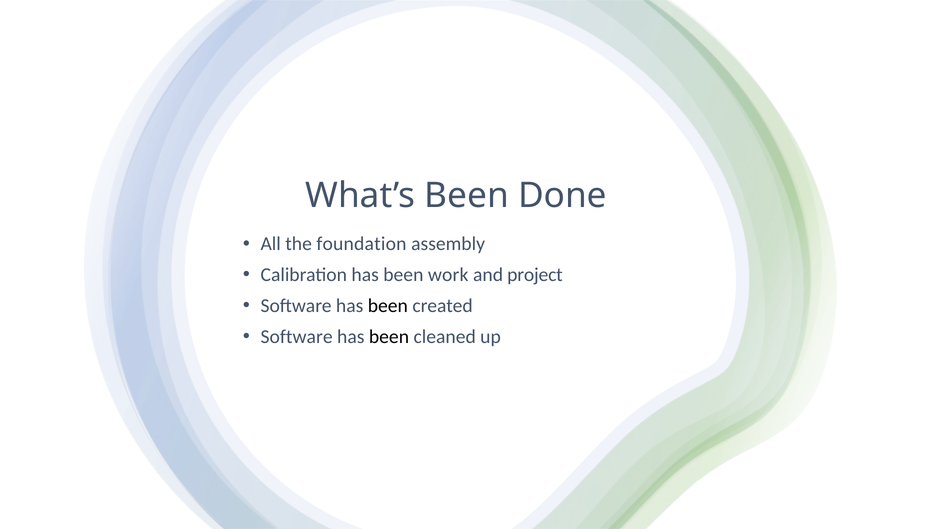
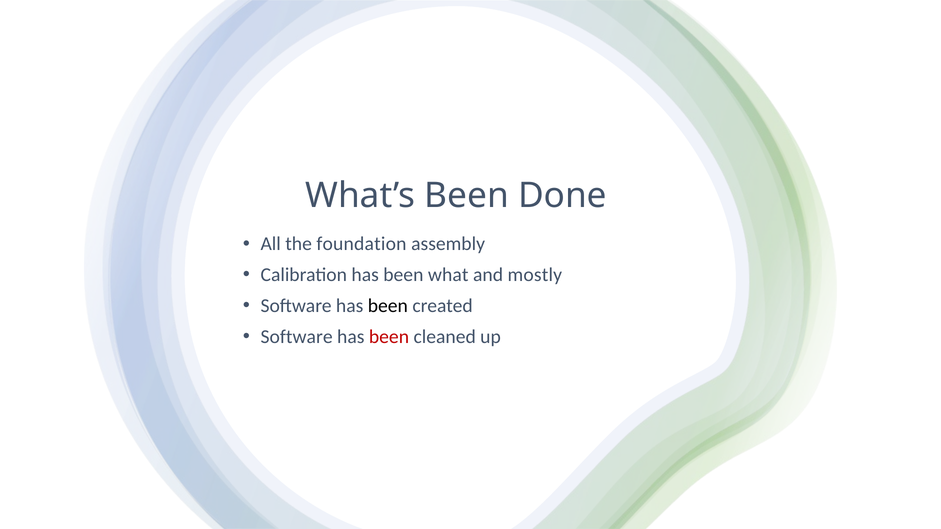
work: work -> what
project: project -> mostly
been at (389, 337) colour: black -> red
